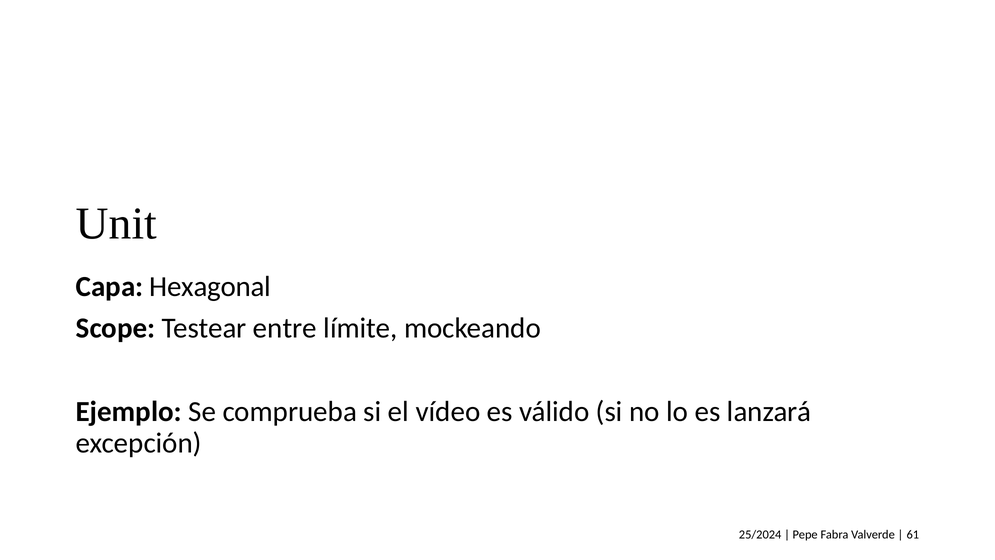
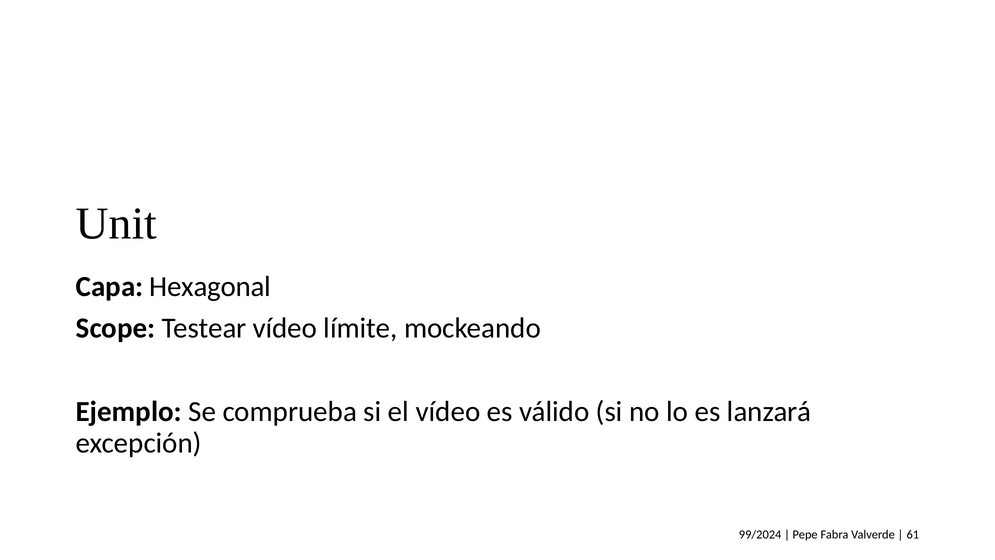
Testear entre: entre -> vídeo
25/2024: 25/2024 -> 99/2024
